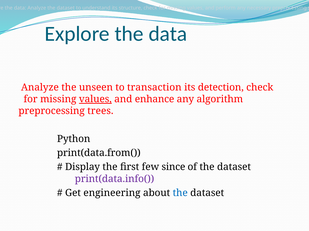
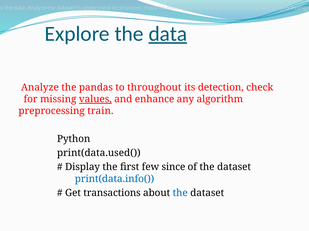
data at (168, 34) underline: none -> present
unseen: unseen -> pandas
transaction: transaction -> throughout
trees: trees -> train
print(data.from(: print(data.from( -> print(data.used(
print(data.info( colour: purple -> blue
engineering: engineering -> transactions
